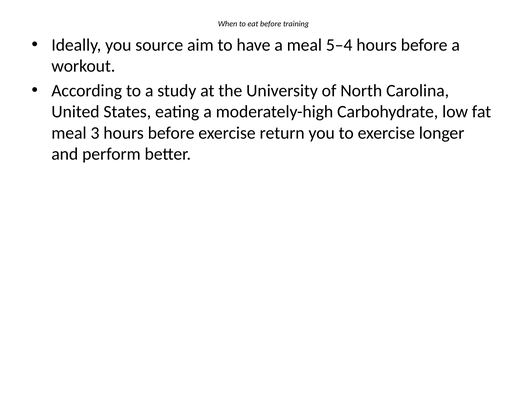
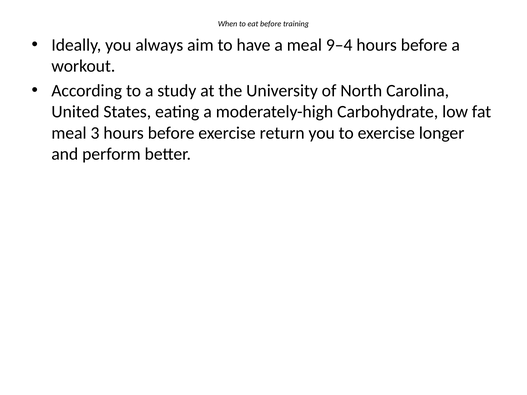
source: source -> always
5–4: 5–4 -> 9–4
